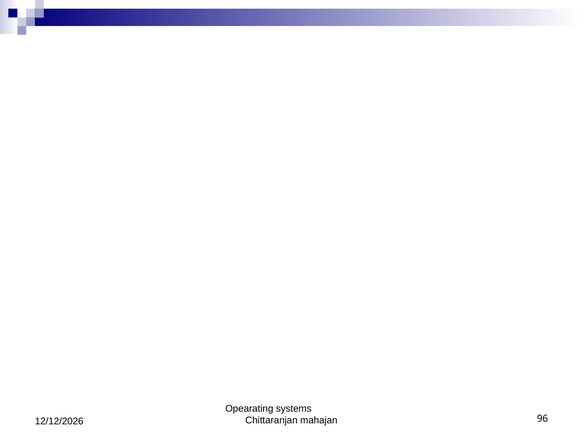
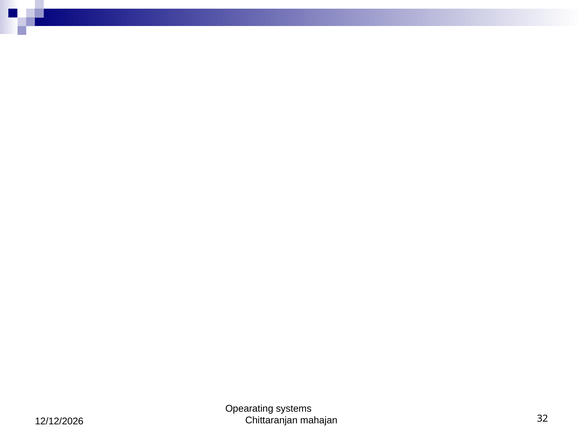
96: 96 -> 32
